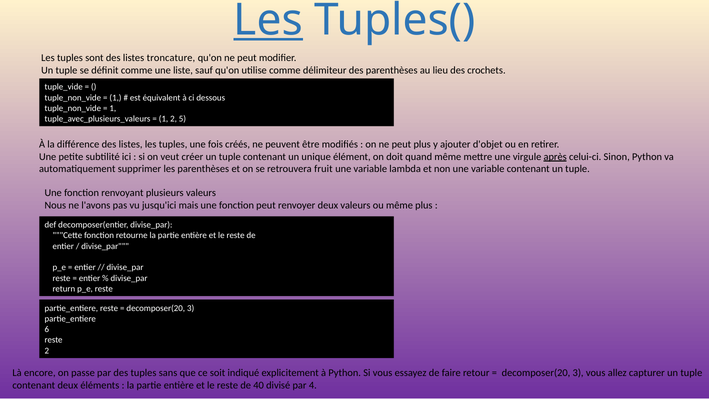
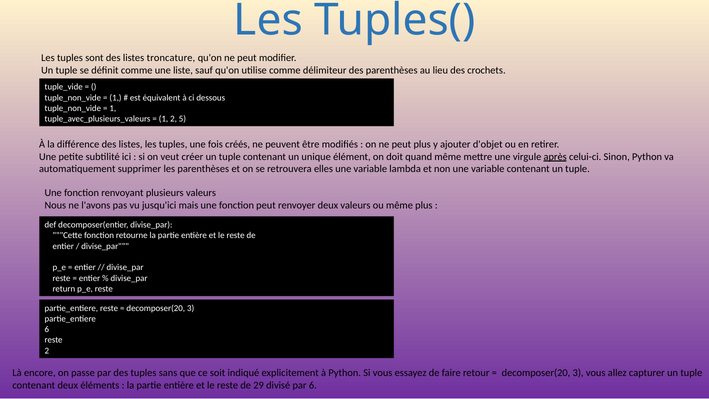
Les at (268, 20) underline: present -> none
fruit: fruit -> elles
40: 40 -> 29
par 4: 4 -> 6
